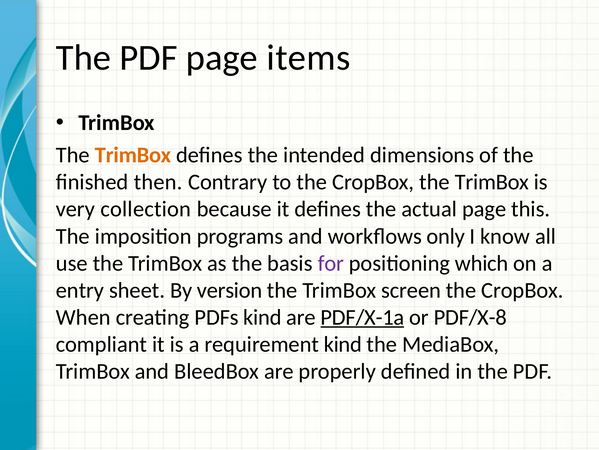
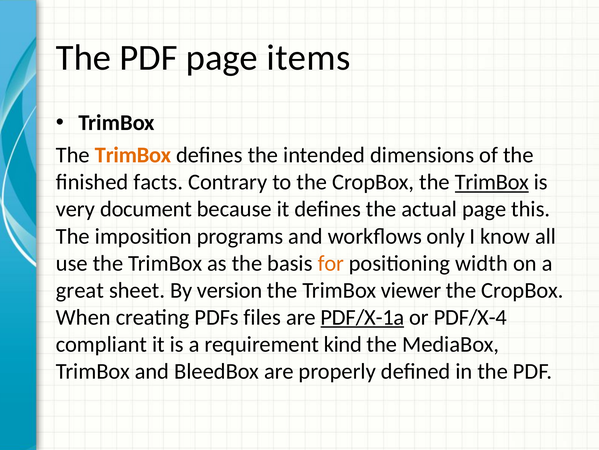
then: then -> facts
TrimBox at (492, 182) underline: none -> present
collection: collection -> document
for colour: purple -> orange
which: which -> width
entry: entry -> great
screen: screen -> viewer
PDFs kind: kind -> files
PDF/X-8: PDF/X-8 -> PDF/X-4
